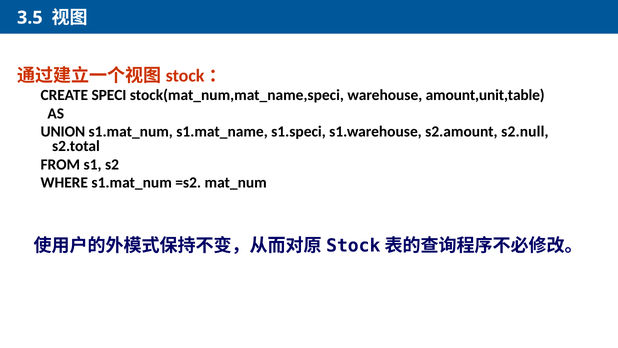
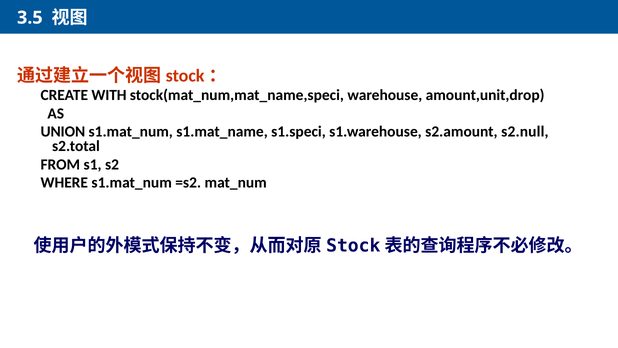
SPECI: SPECI -> WITH
amount,unit,table: amount,unit,table -> amount,unit,drop
